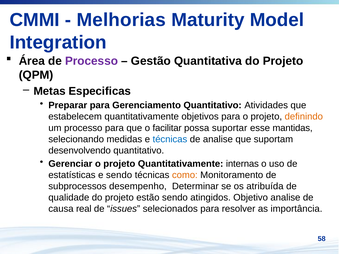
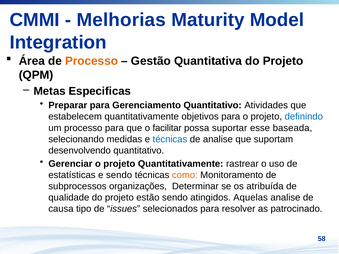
Processo at (92, 61) colour: purple -> orange
definindo colour: orange -> blue
mantidas: mantidas -> baseada
internas: internas -> rastrear
desempenho: desempenho -> organizações
Objetivo: Objetivo -> Aquelas
real: real -> tipo
importância: importância -> patrocinado
